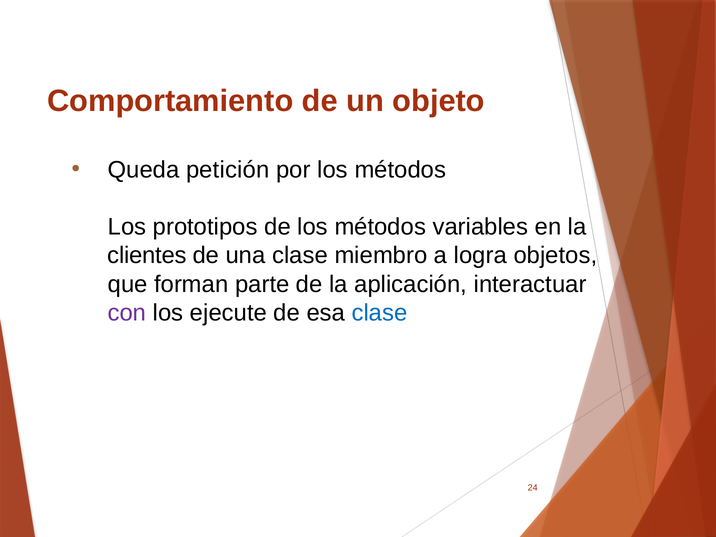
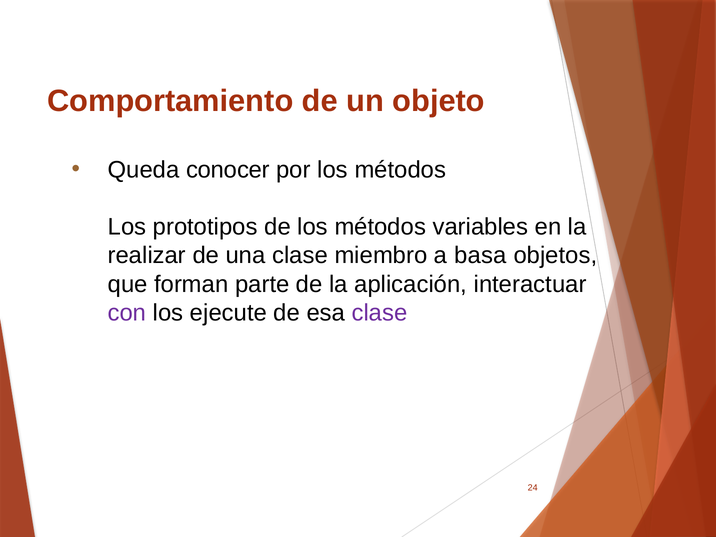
petición: petición -> conocer
clientes: clientes -> realizar
logra: logra -> basa
clase at (380, 313) colour: blue -> purple
